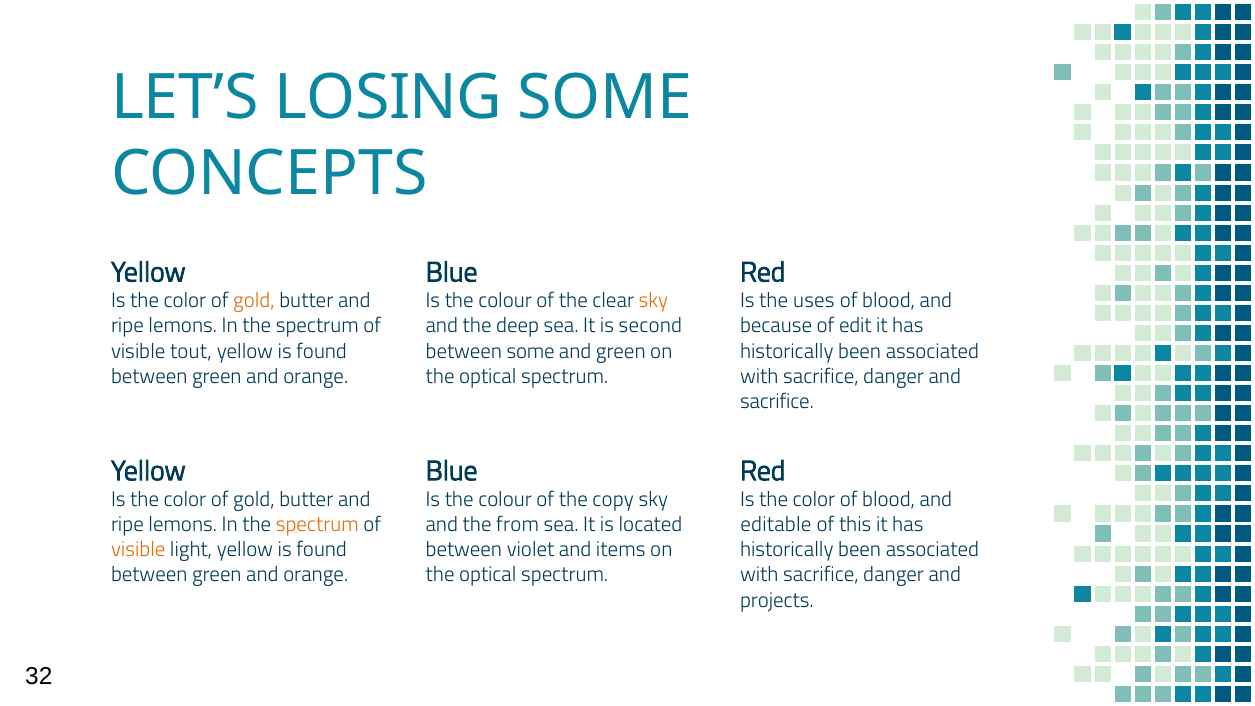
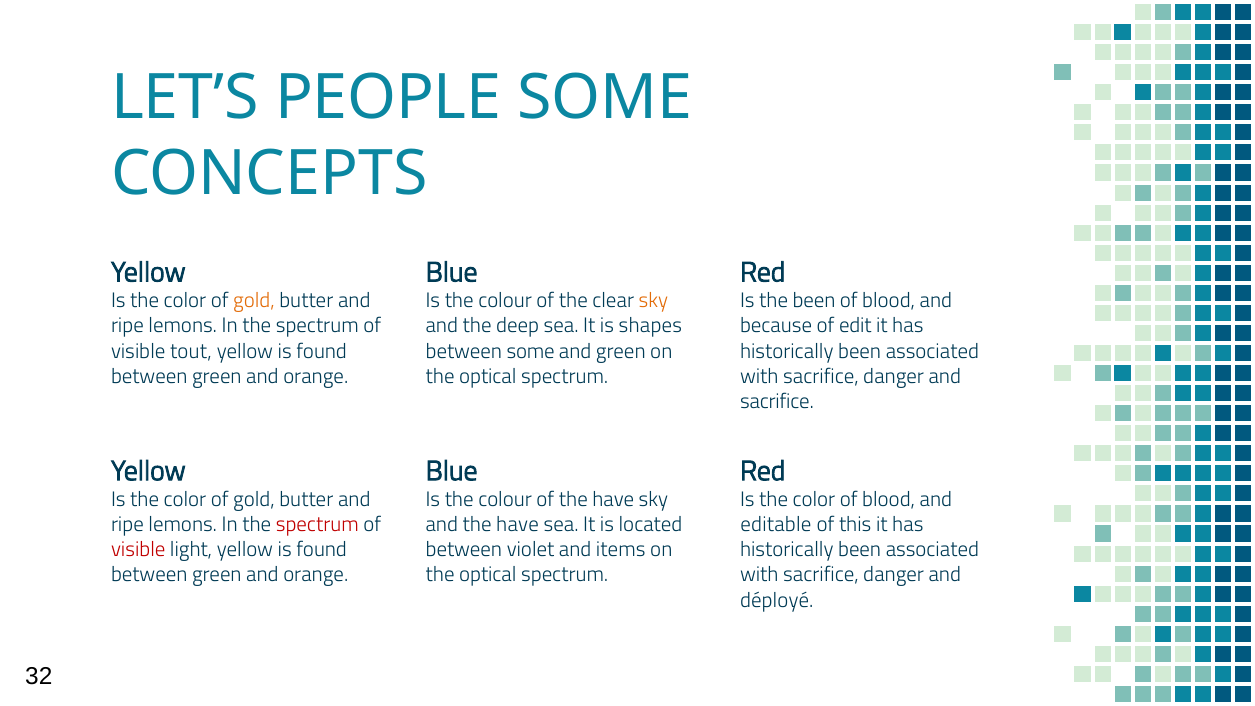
LOSING: LOSING -> PEOPLE
the uses: uses -> been
second: second -> shapes
of the copy: copy -> have
spectrum at (317, 525) colour: orange -> red
and the from: from -> have
visible at (138, 550) colour: orange -> red
projects: projects -> déployé
